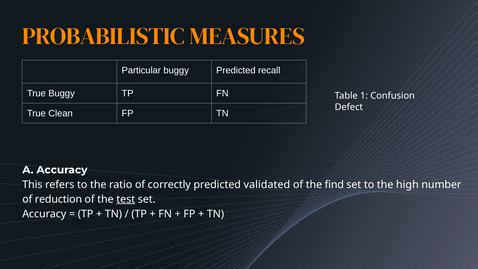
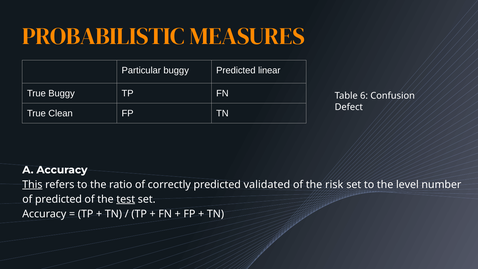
recall: recall -> linear
1: 1 -> 6
This underline: none -> present
find: find -> risk
high: high -> level
of reduction: reduction -> predicted
